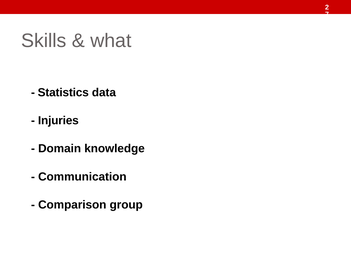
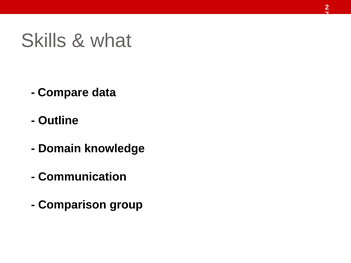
Statistics: Statistics -> Compare
Injuries: Injuries -> Outline
